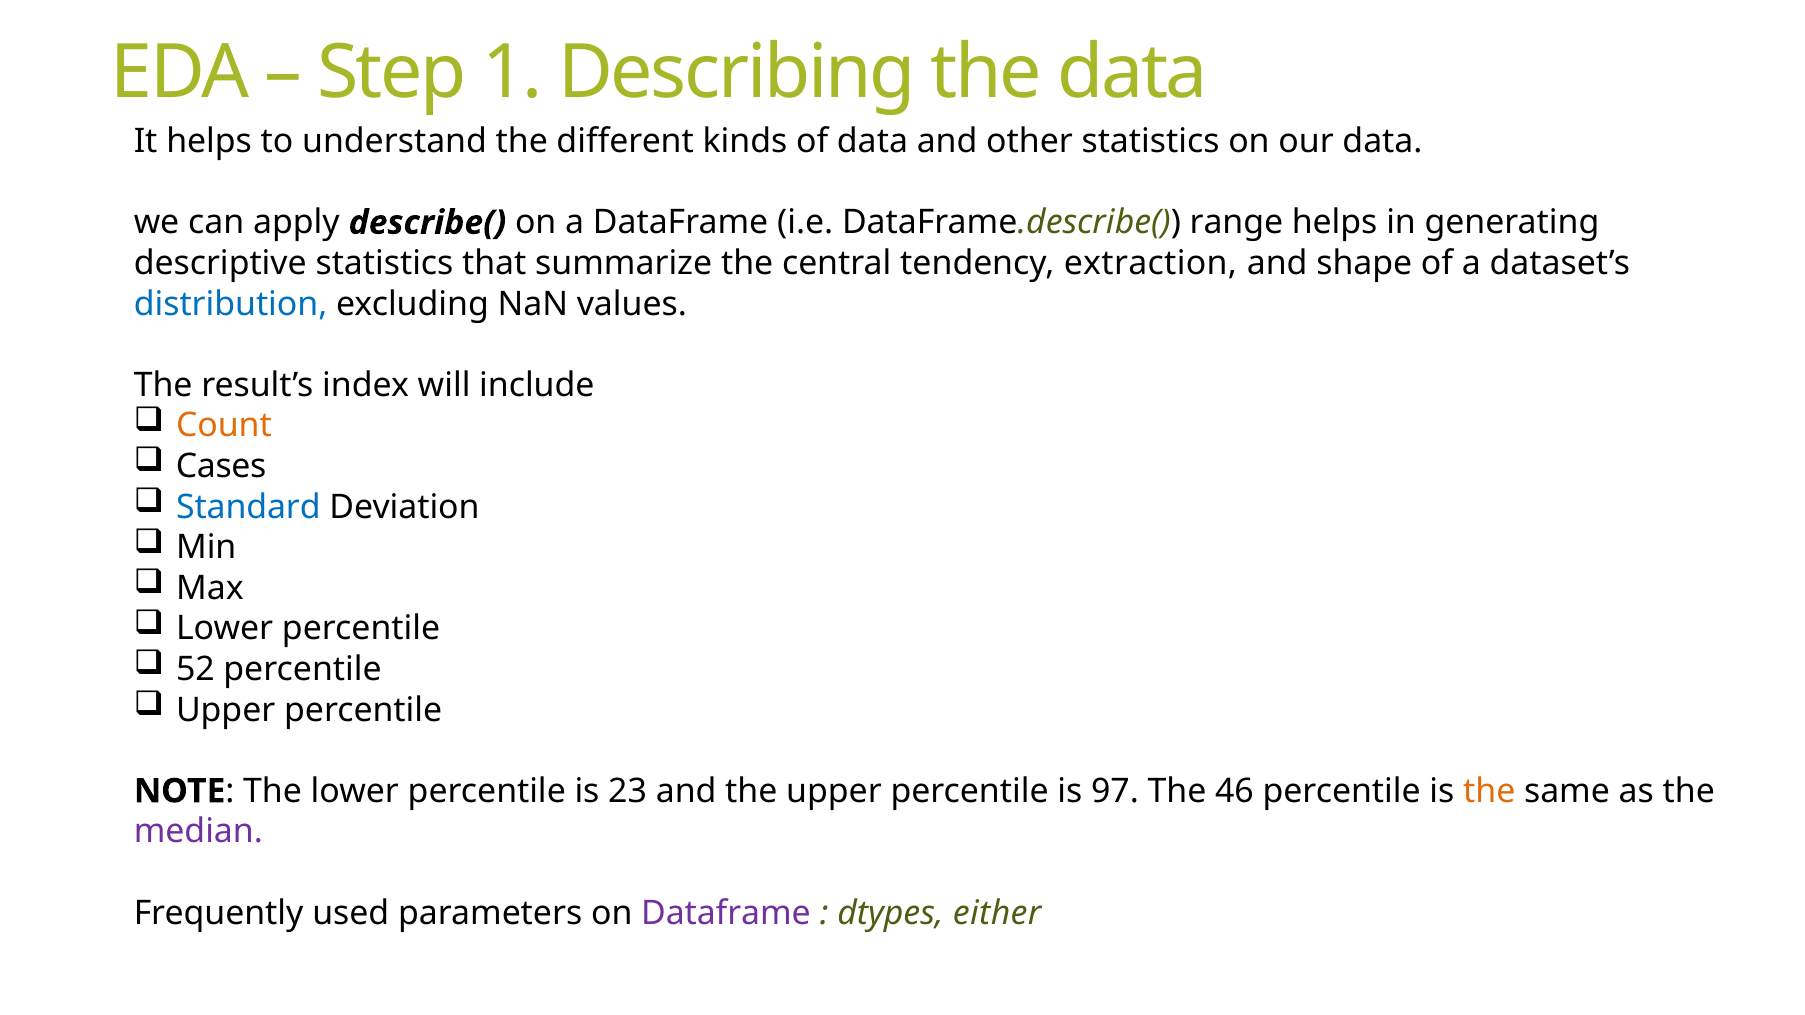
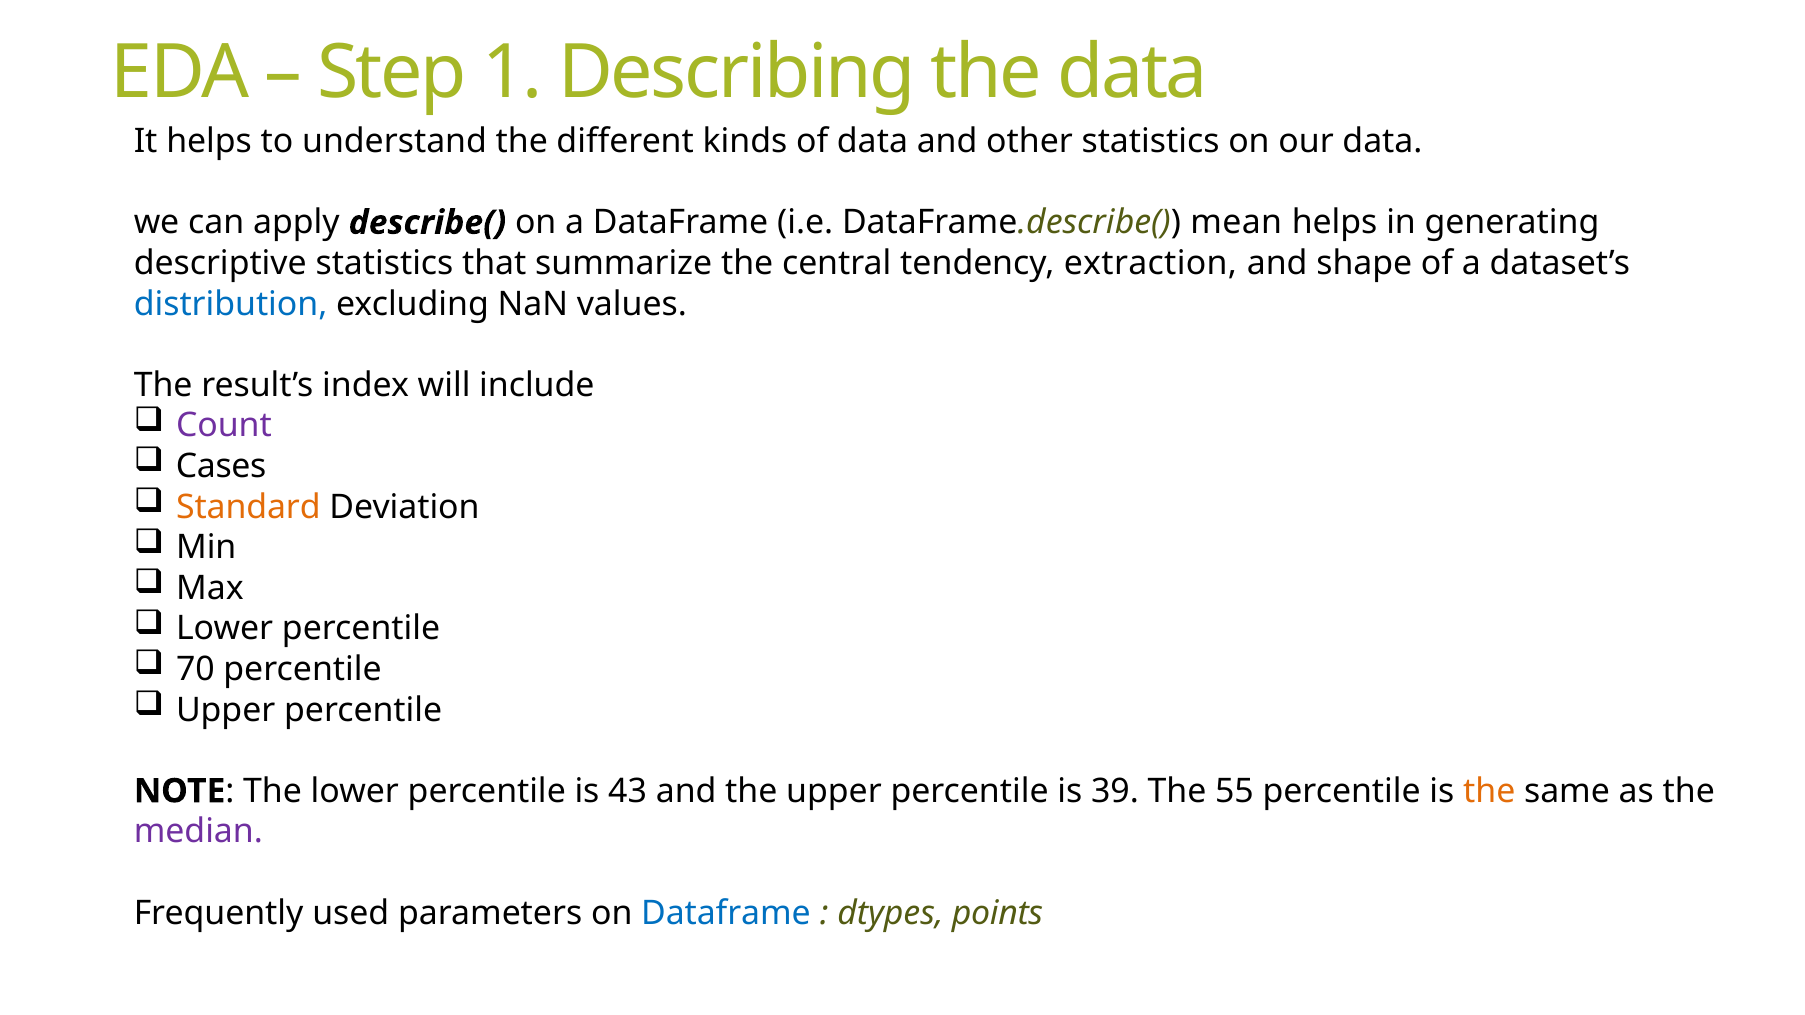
range: range -> mean
Count colour: orange -> purple
Standard colour: blue -> orange
52: 52 -> 70
23: 23 -> 43
97: 97 -> 39
46: 46 -> 55
Dataframe at (726, 913) colour: purple -> blue
either: either -> points
